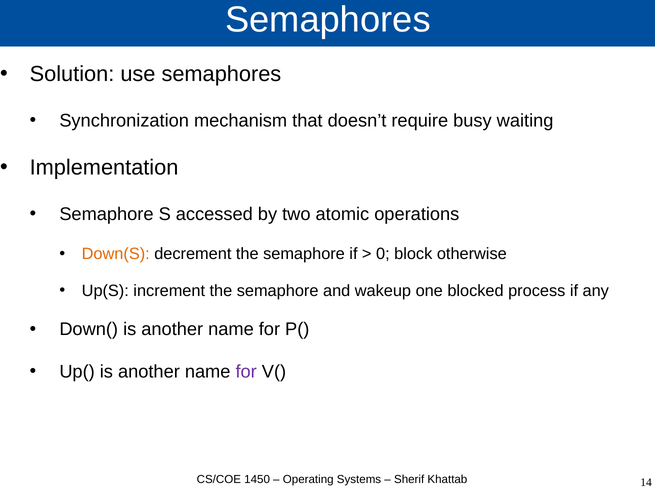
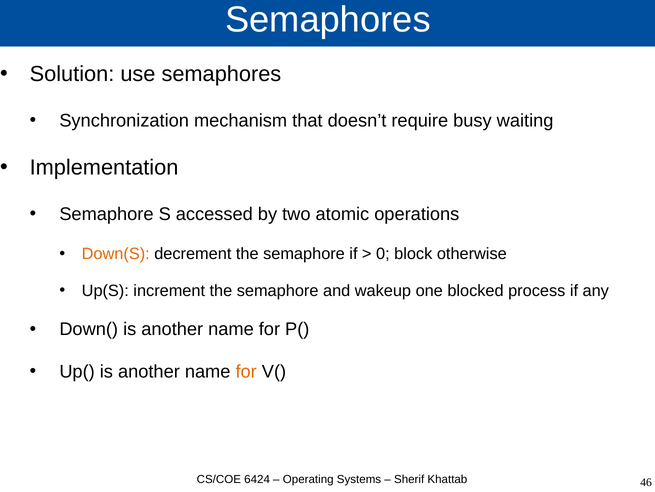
for at (246, 371) colour: purple -> orange
1450: 1450 -> 6424
14: 14 -> 46
